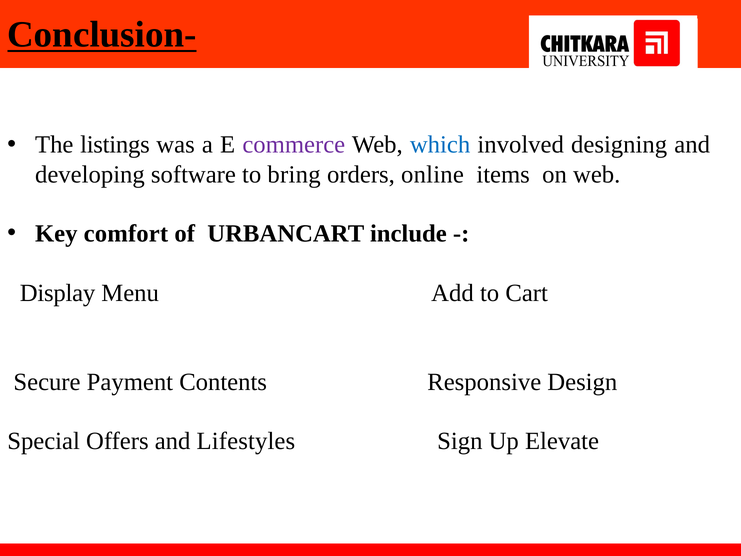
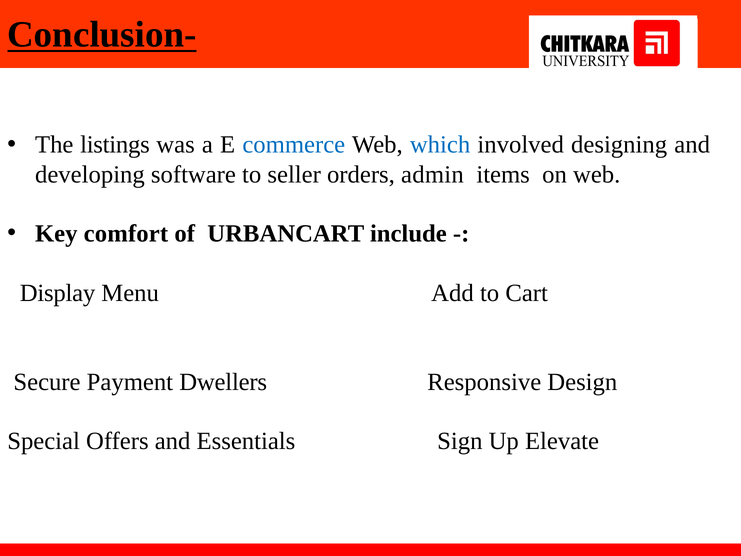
commerce colour: purple -> blue
bring: bring -> seller
online: online -> admin
Contents: Contents -> Dwellers
Lifestyles: Lifestyles -> Essentials
